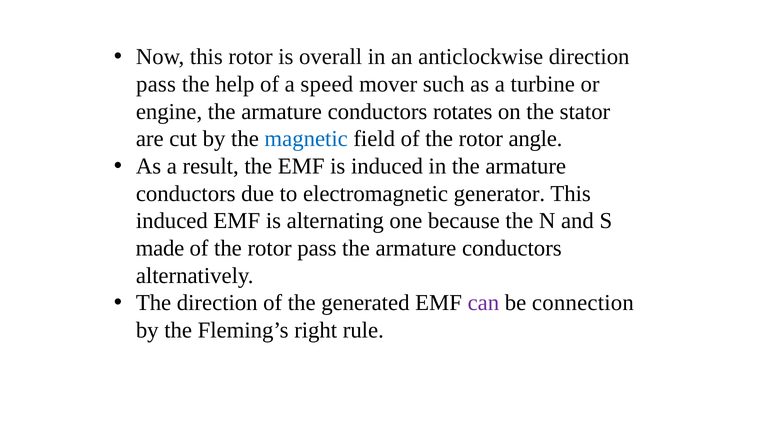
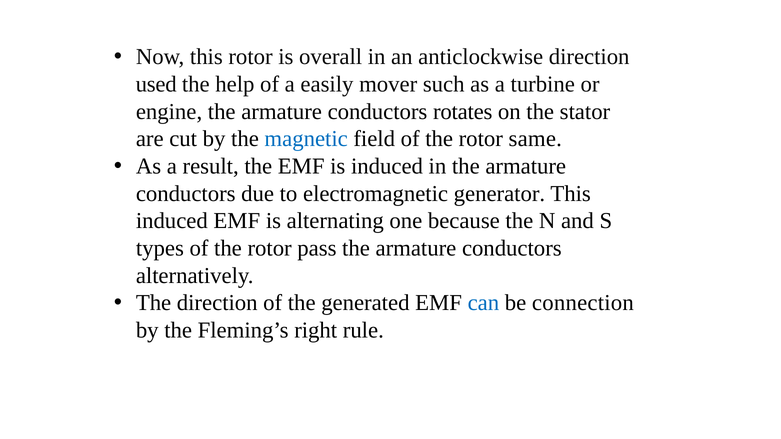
pass at (156, 84): pass -> used
speed: speed -> easily
angle: angle -> same
made: made -> types
can colour: purple -> blue
